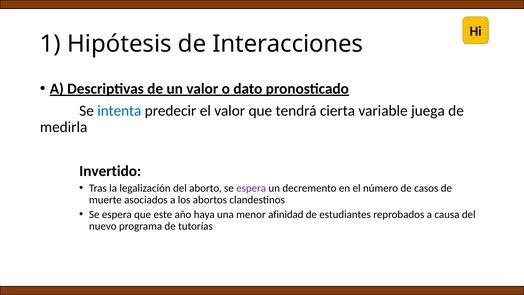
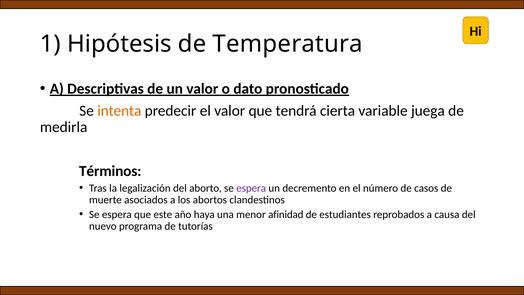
Interacciones: Interacciones -> Temperatura
intenta colour: blue -> orange
Invertido: Invertido -> Términos
